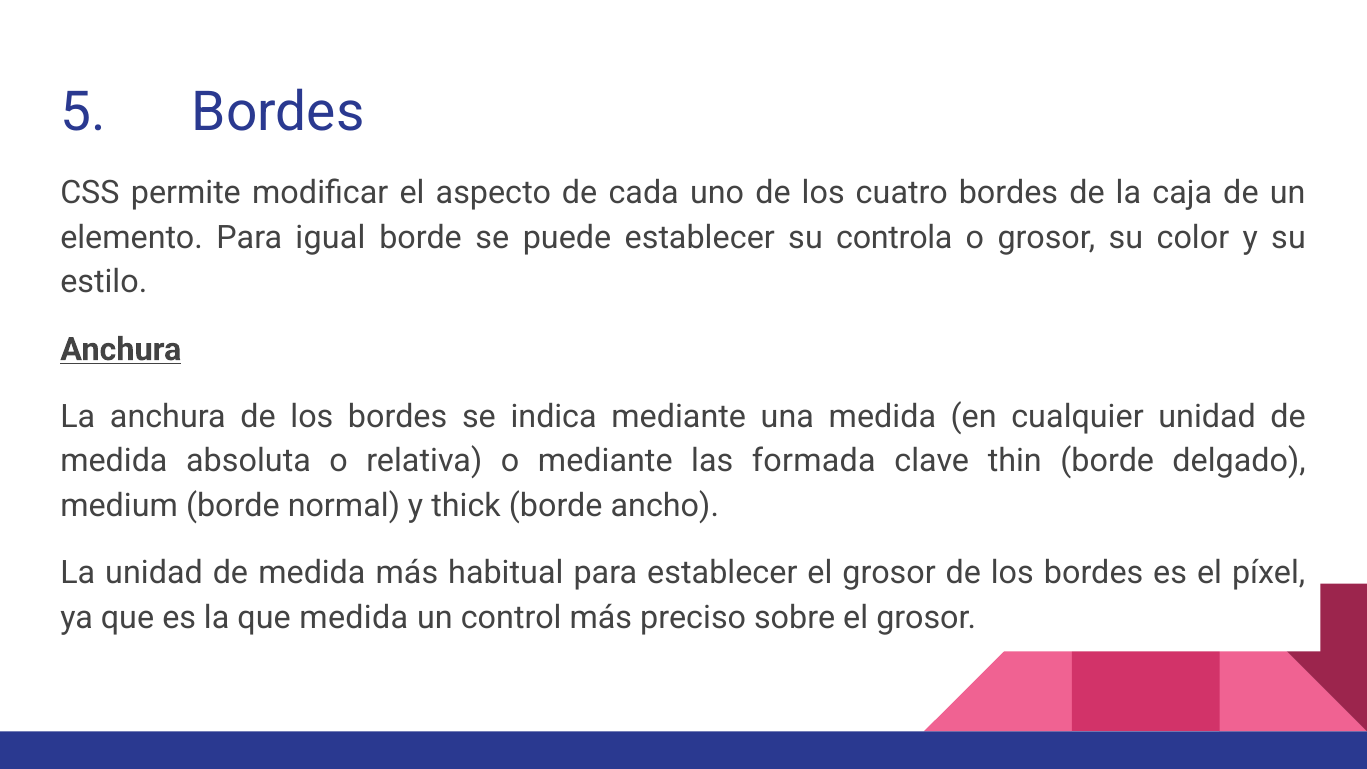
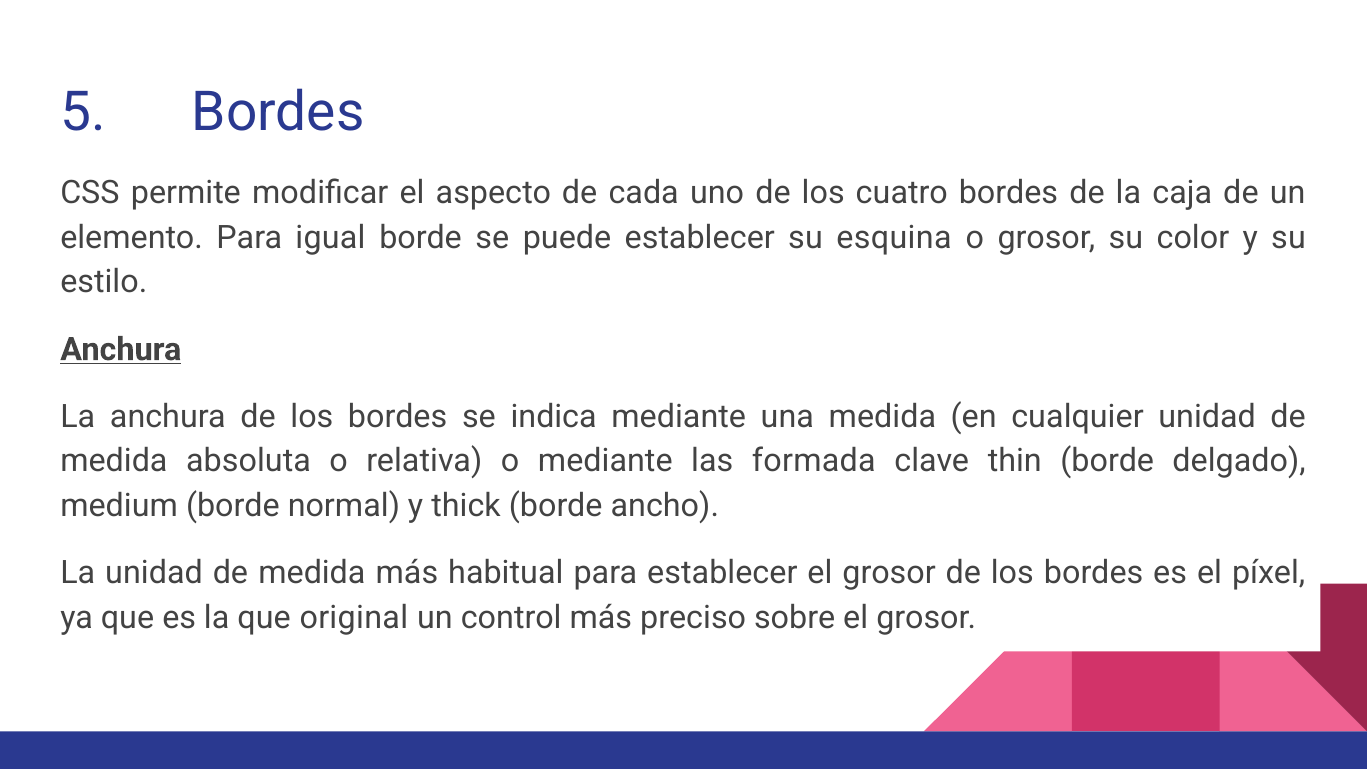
controla: controla -> esquina
que medida: medida -> original
